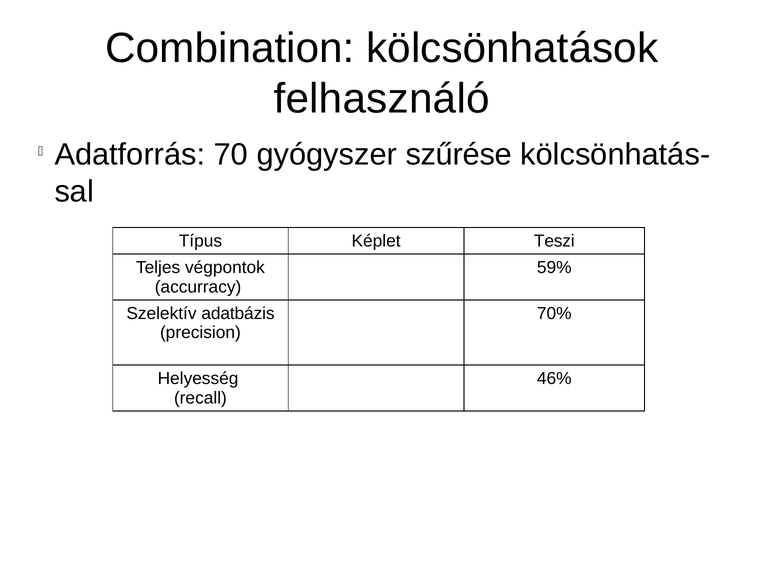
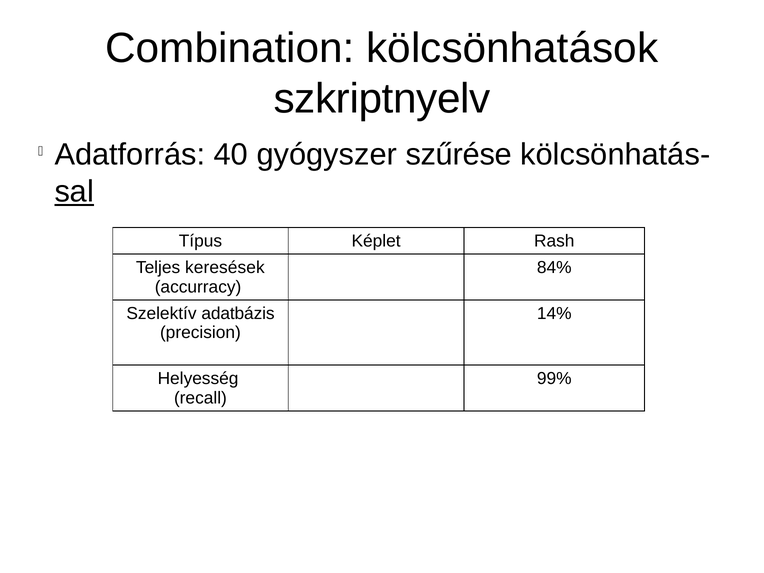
felhasználó: felhasználó -> szkriptnyelv
70: 70 -> 40
sal underline: none -> present
Teszi: Teszi -> Rash
végpontok: végpontok -> keresések
59%: 59% -> 84%
70%: 70% -> 14%
46%: 46% -> 99%
